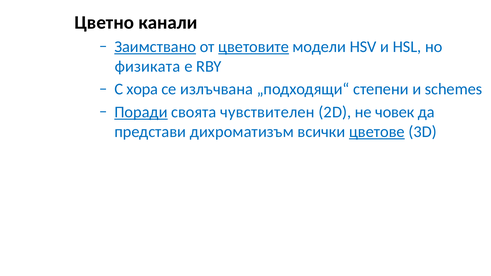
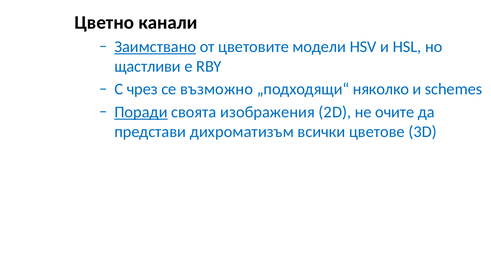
цветовите underline: present -> none
физиката: физиката -> щастливи
хора: хора -> чрез
излъчвана: излъчвана -> възможно
степени: степени -> няколко
чувствителен: чувствителен -> изображения
човек: човек -> очите
цветове underline: present -> none
